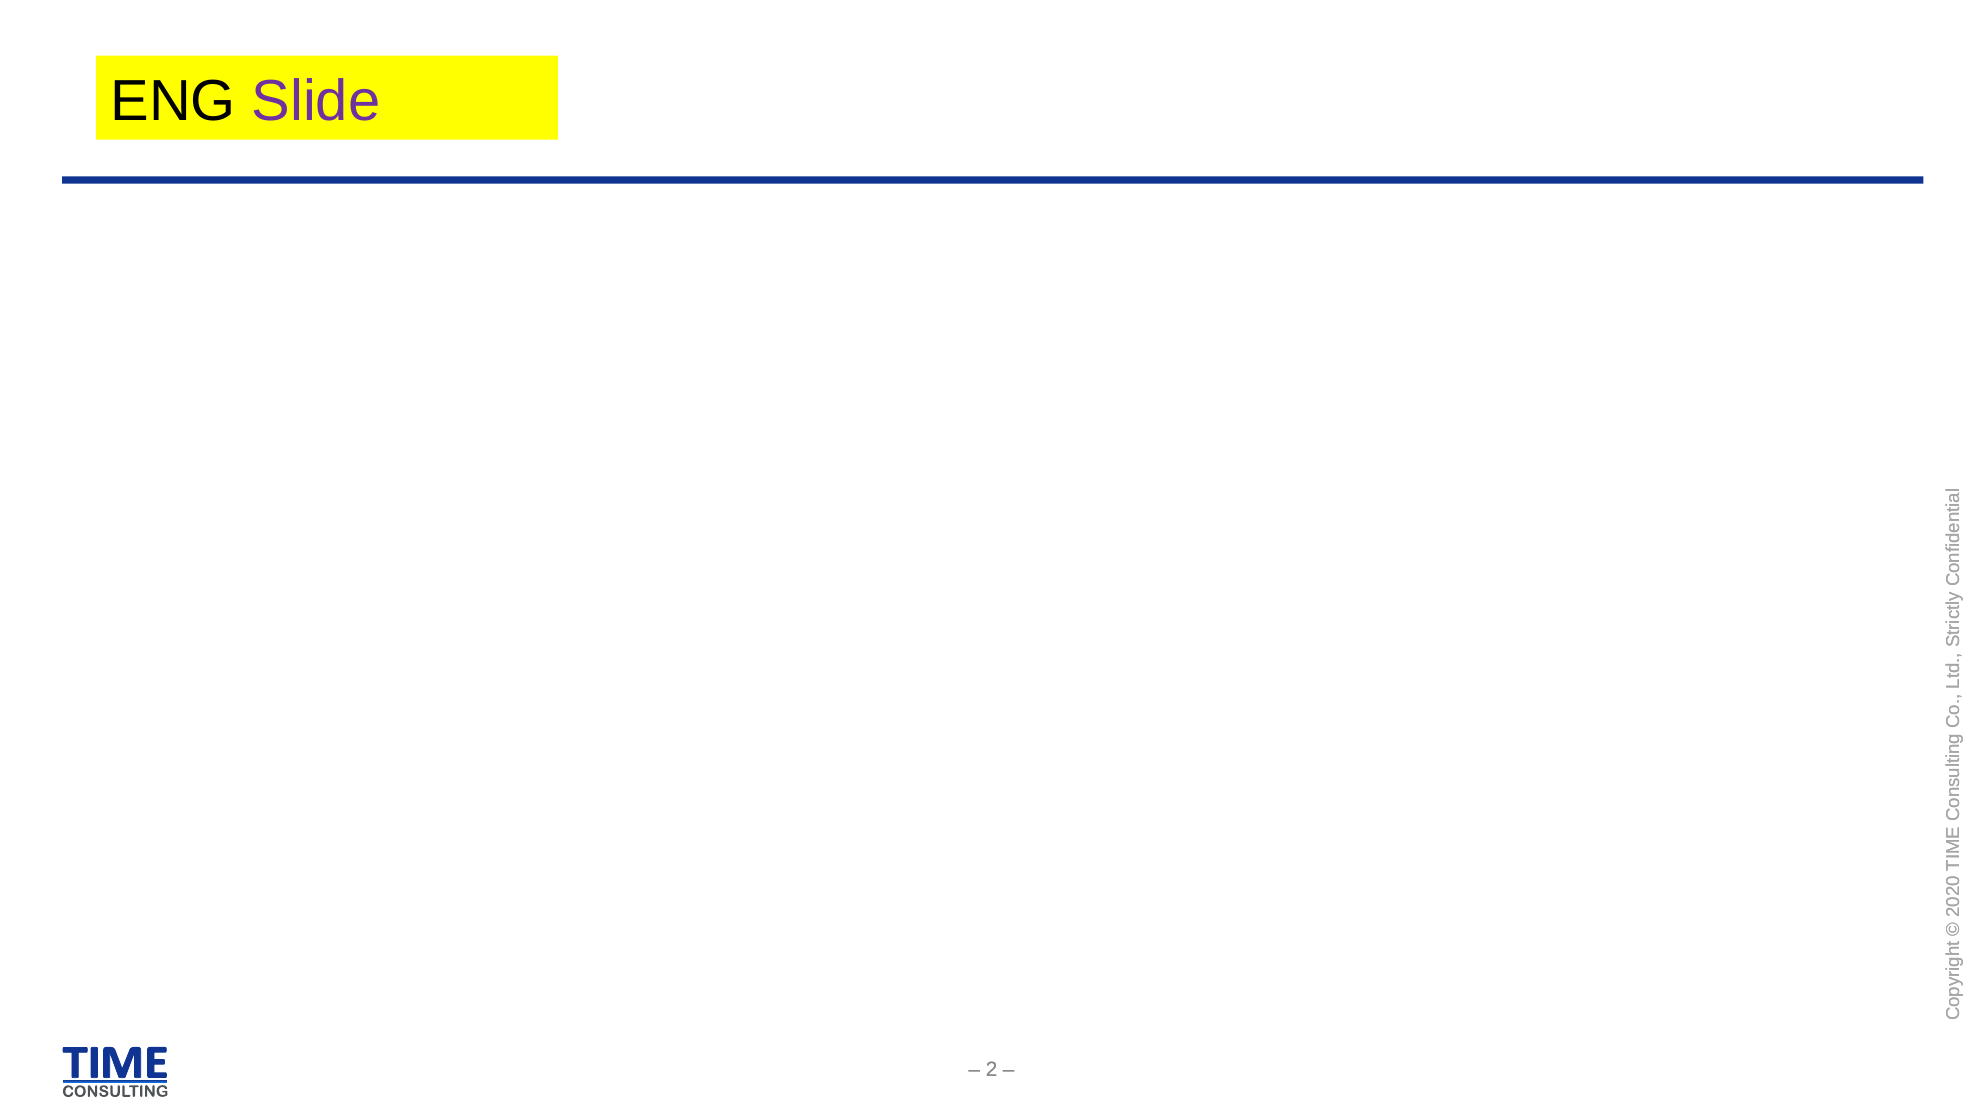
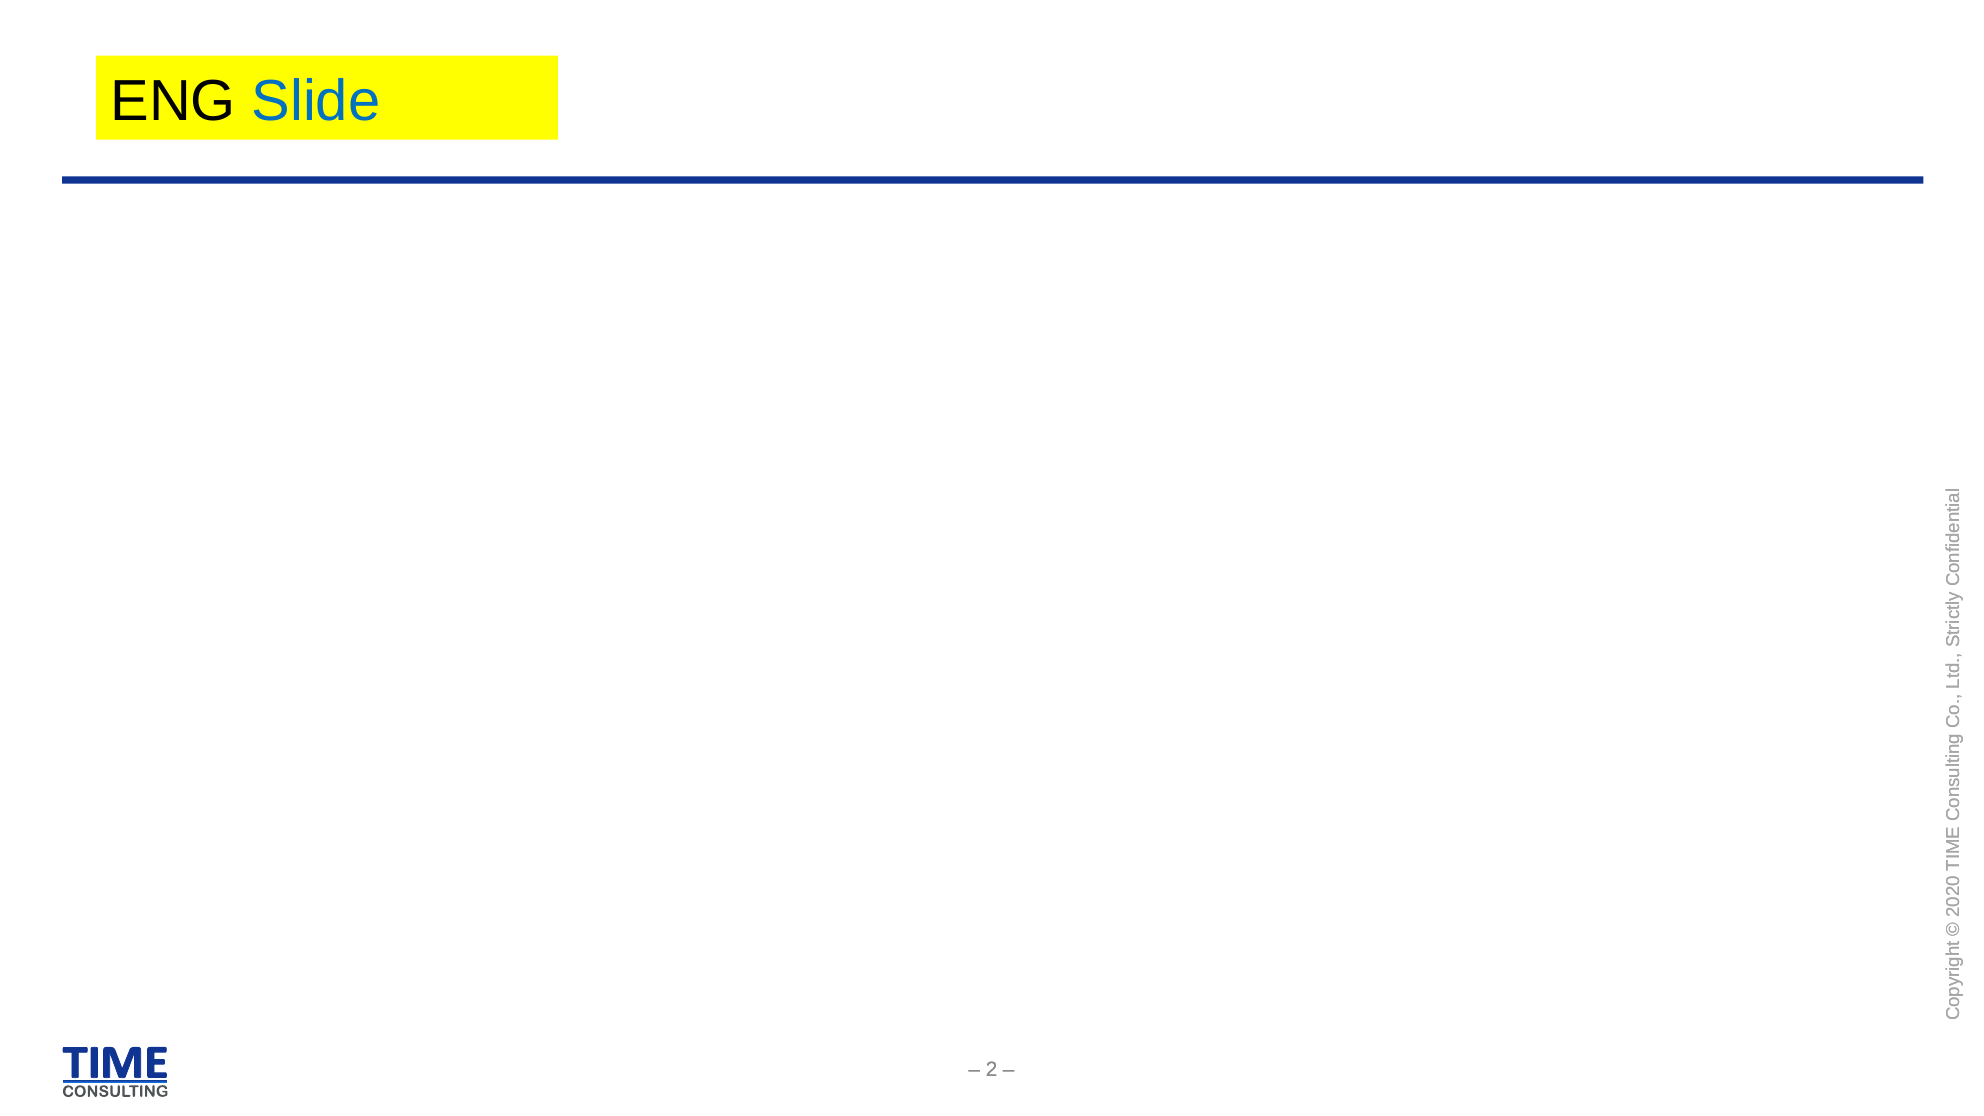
Slide colour: purple -> blue
